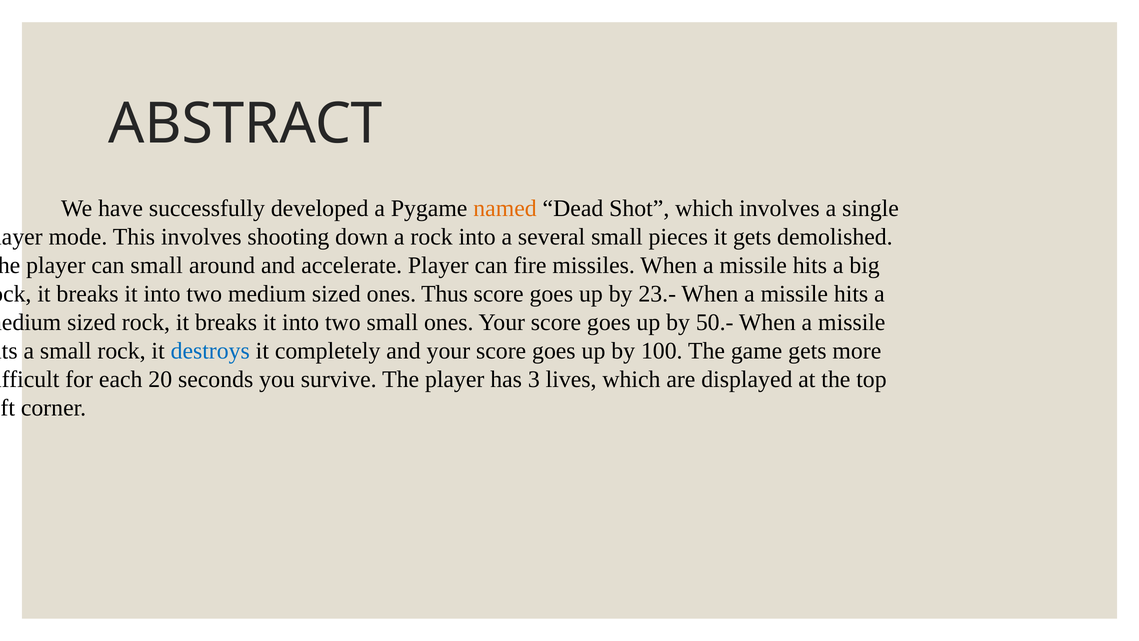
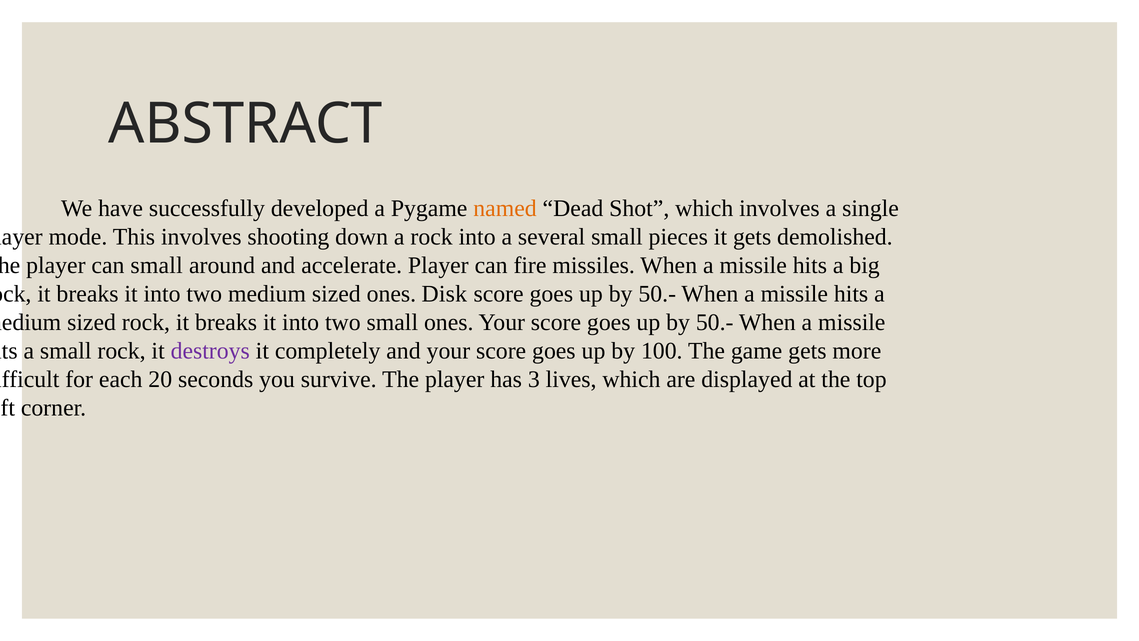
Thus: Thus -> Disk
23.- at (657, 294): 23.- -> 50.-
destroys colour: blue -> purple
